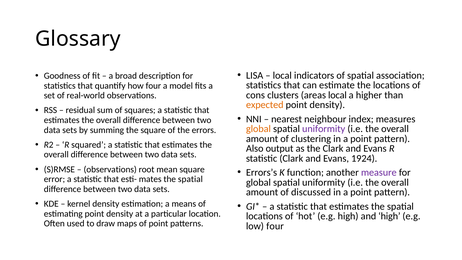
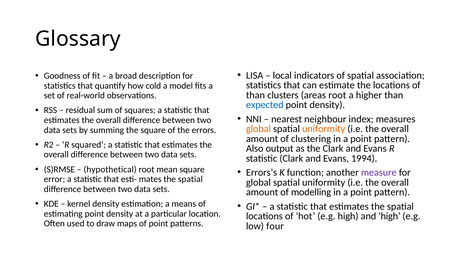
how four: four -> cold
cons at (255, 95): cons -> than
areas local: local -> root
expected colour: orange -> blue
uniformity at (324, 129) colour: purple -> orange
1924: 1924 -> 1994
observations at (110, 169): observations -> hypothetical
discussed: discussed -> modelling
